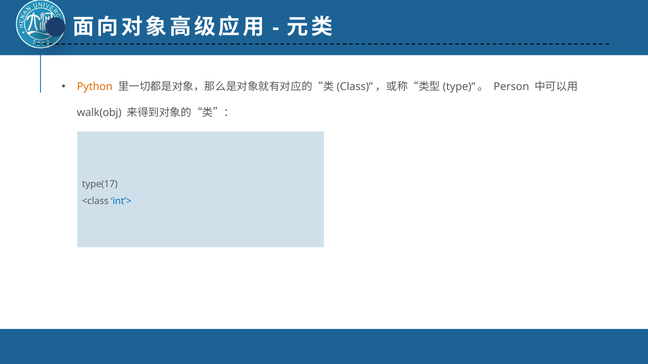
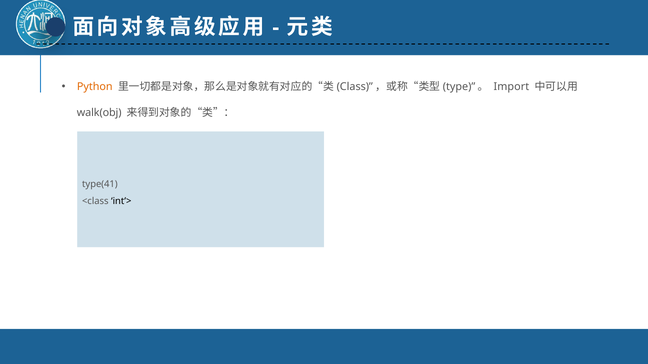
Person: Person -> Import
type(17: type(17 -> type(41
int’> colour: blue -> black
